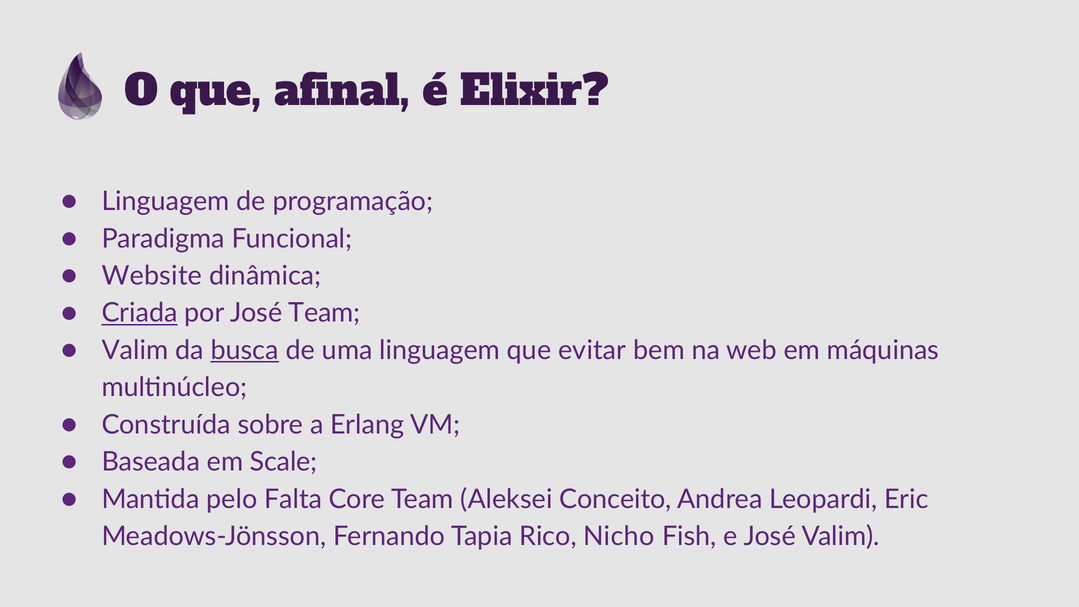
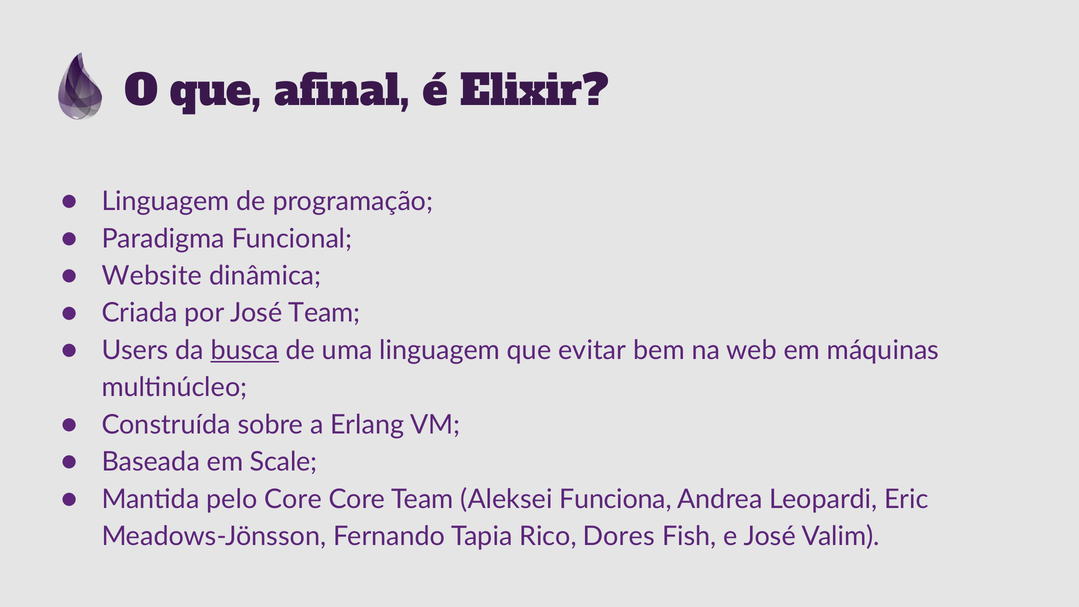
Criada underline: present -> none
Valim at (135, 350): Valim -> Users
pelo Falta: Falta -> Core
Conceito: Conceito -> Funciona
Nicho: Nicho -> Dores
